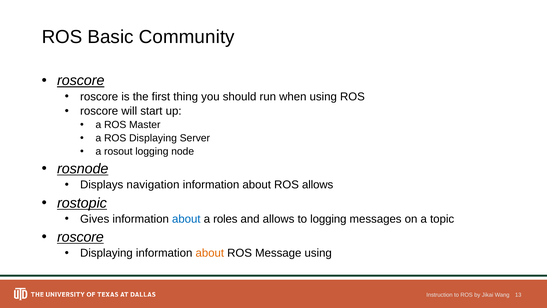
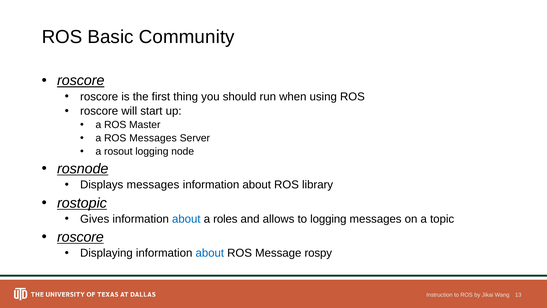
ROS Displaying: Displaying -> Messages
Displays navigation: navigation -> messages
ROS allows: allows -> library
about at (210, 253) colour: orange -> blue
Message using: using -> rospy
